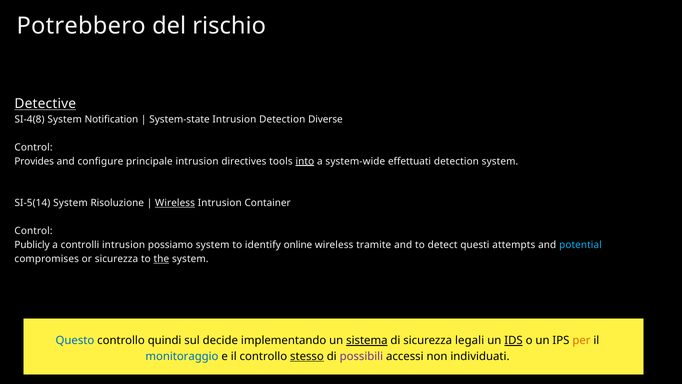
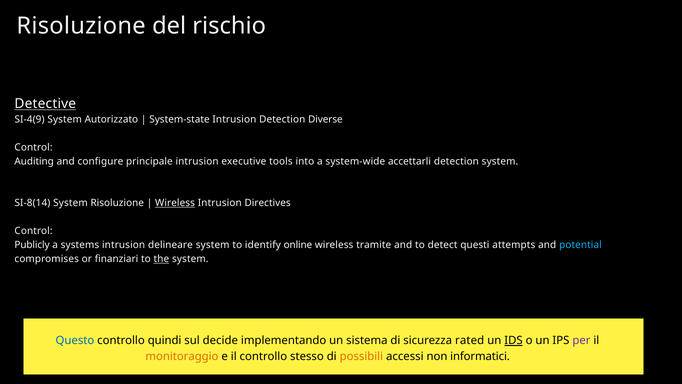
Potrebbero at (81, 26): Potrebbero -> Risoluzione
SI-4(8: SI-4(8 -> SI-4(9
Notification: Notification -> Autorizzato
Provides: Provides -> Auditing
directives: directives -> executive
into underline: present -> none
effettuati: effettuati -> accettarli
SI-5(14: SI-5(14 -> SI-8(14
Container: Container -> Directives
controlli: controlli -> systems
possiamo: possiamo -> delineare
or sicurezza: sicurezza -> finanziari
sistema underline: present -> none
legali: legali -> rated
per colour: orange -> purple
monitoraggio colour: blue -> orange
stesso underline: present -> none
possibili colour: purple -> orange
individuati: individuati -> informatici
